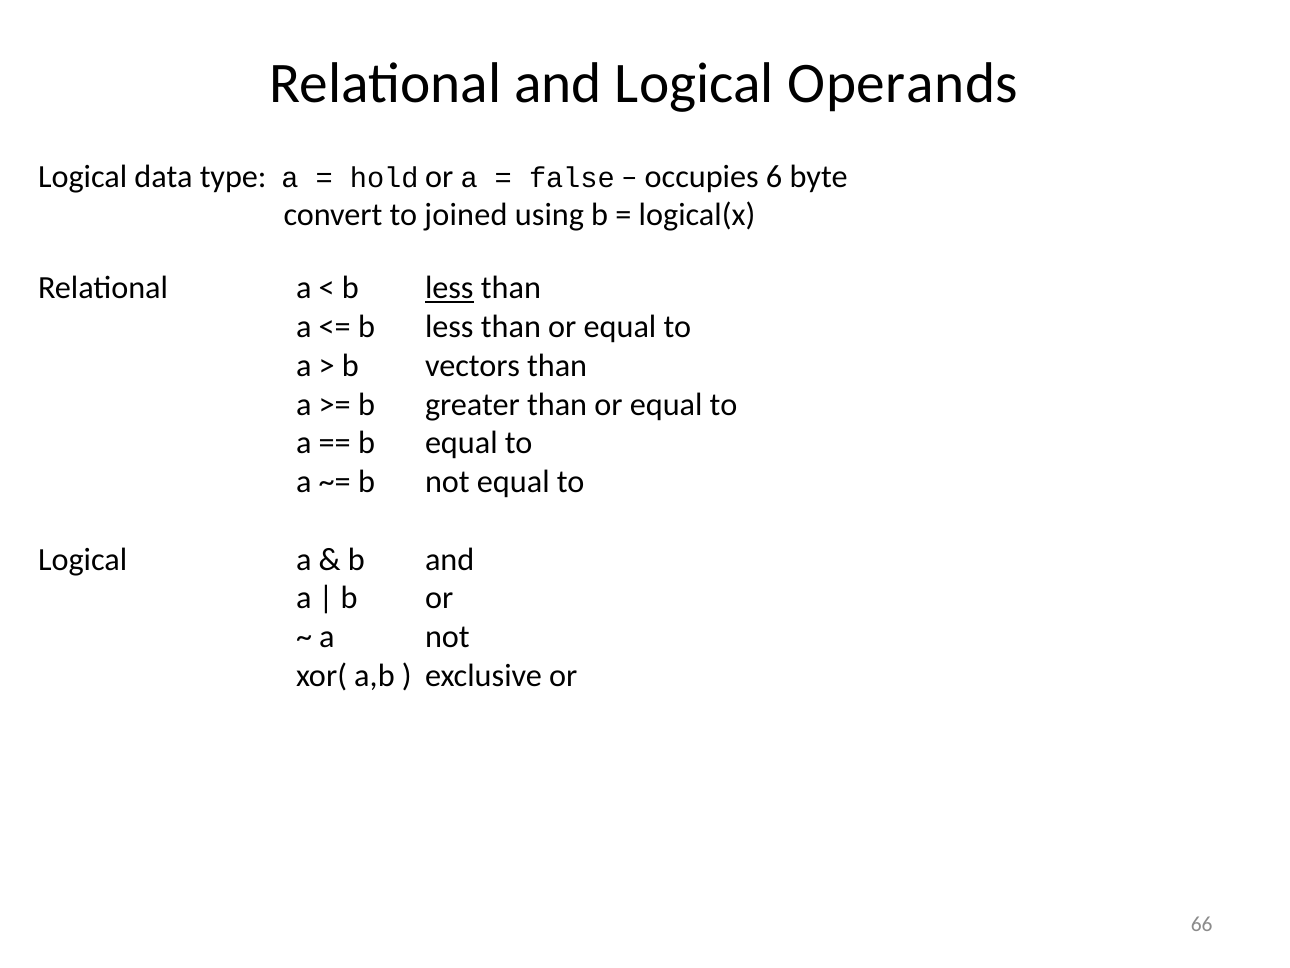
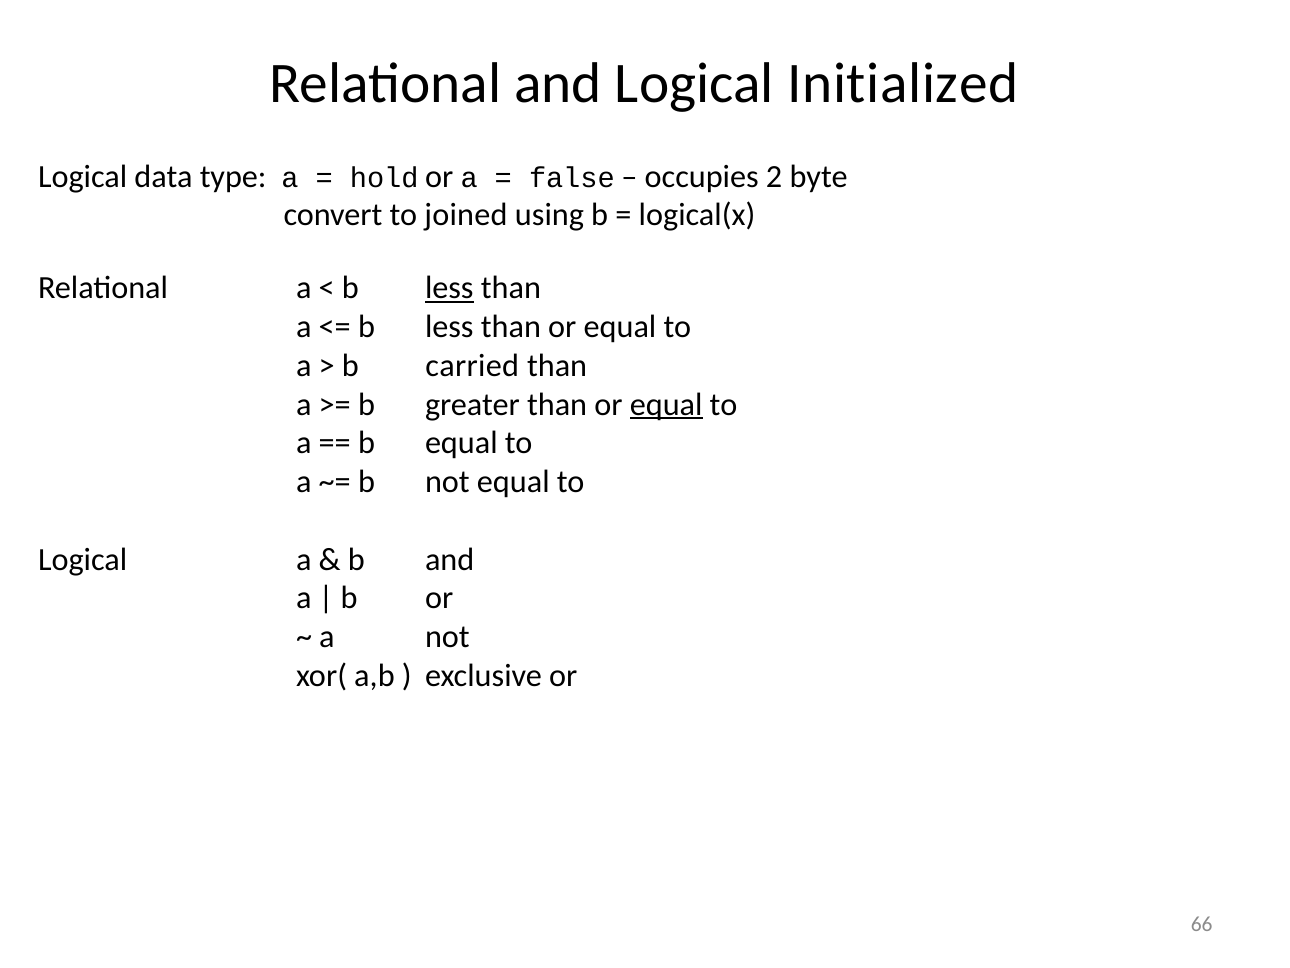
Operands: Operands -> Initialized
6: 6 -> 2
vectors: vectors -> carried
equal at (666, 404) underline: none -> present
